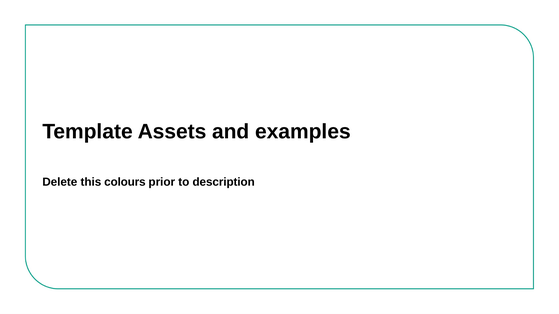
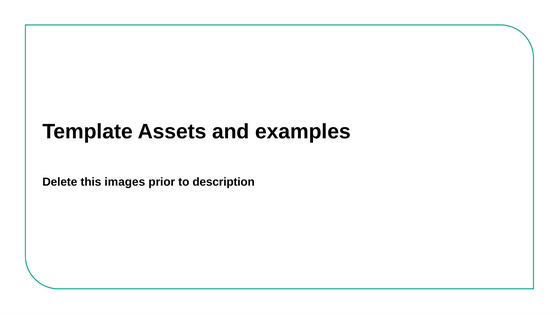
colours: colours -> images
